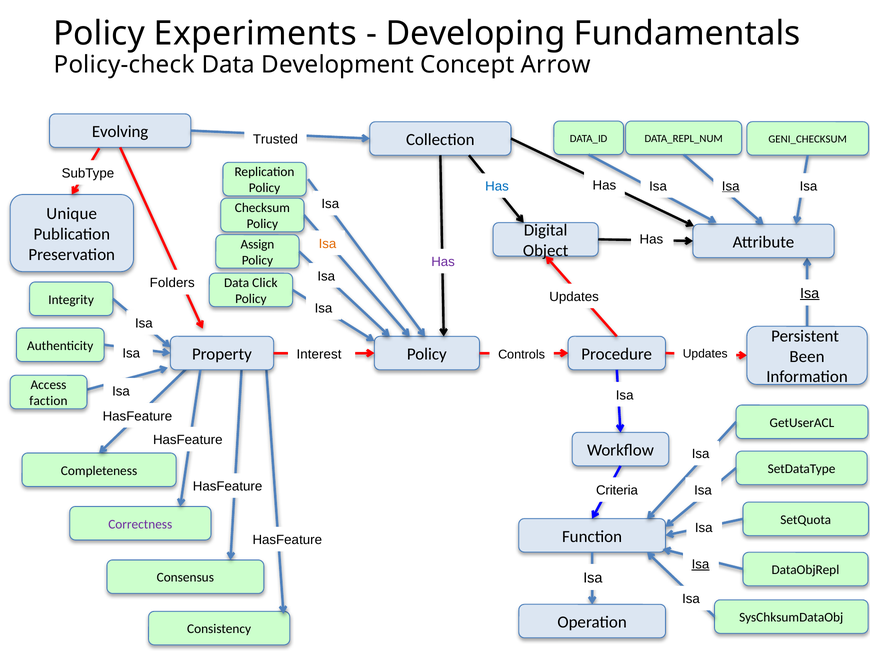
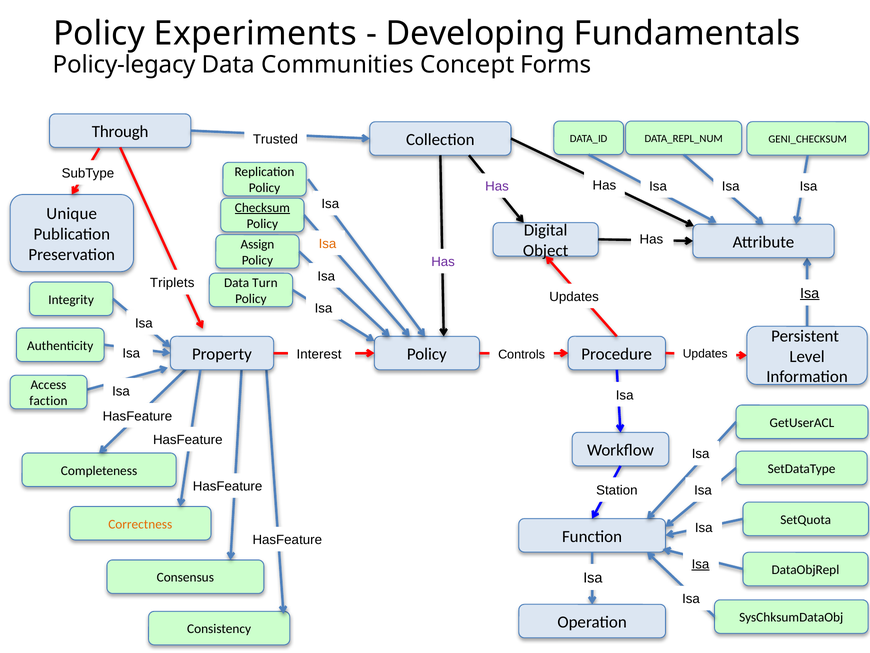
Policy-check: Policy-check -> Policy-legacy
Development: Development -> Communities
Arrow: Arrow -> Forms
Evolving: Evolving -> Through
Isa at (731, 186) underline: present -> none
Has at (497, 186) colour: blue -> purple
Checksum underline: none -> present
Folders: Folders -> Triplets
Click: Click -> Turn
Been: Been -> Level
Criteria: Criteria -> Station
Correctness colour: purple -> orange
